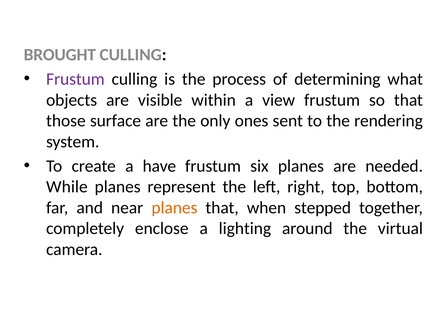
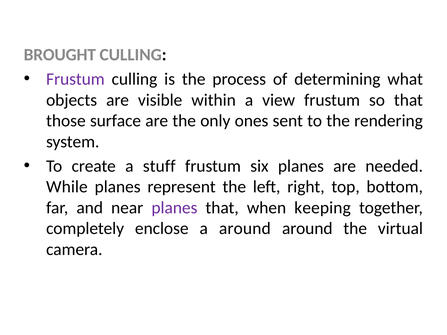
have: have -> stuff
planes at (174, 208) colour: orange -> purple
stepped: stepped -> keeping
a lighting: lighting -> around
